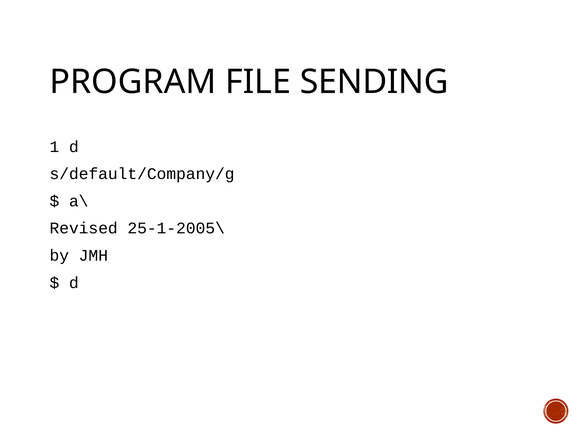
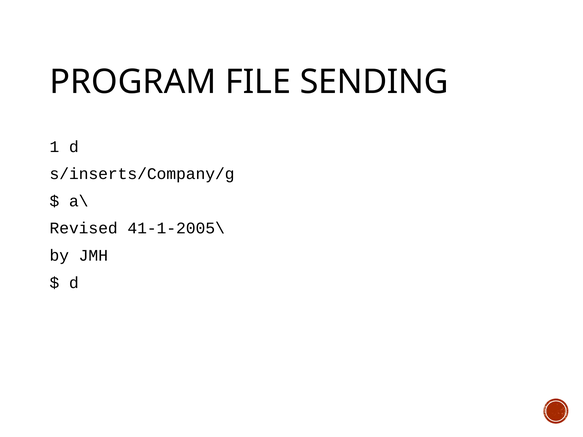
s/default/Company/g: s/default/Company/g -> s/inserts/Company/g
25-1-2005\: 25-1-2005\ -> 41-1-2005\
